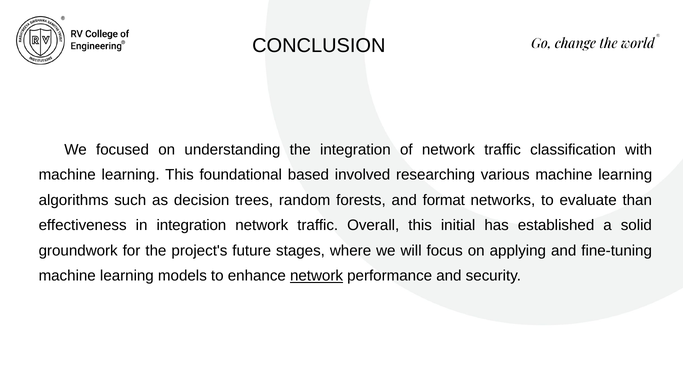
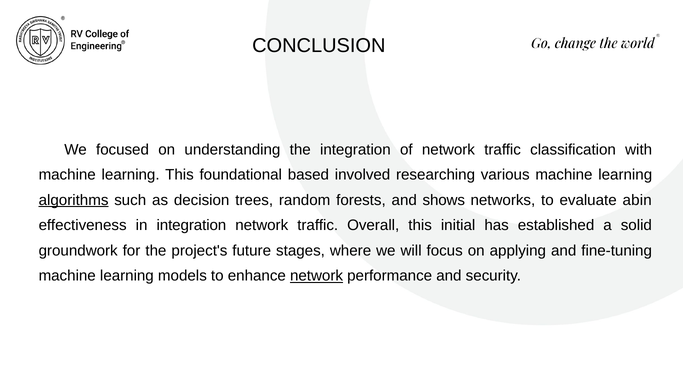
algorithms underline: none -> present
format: format -> shows
than: than -> abin
